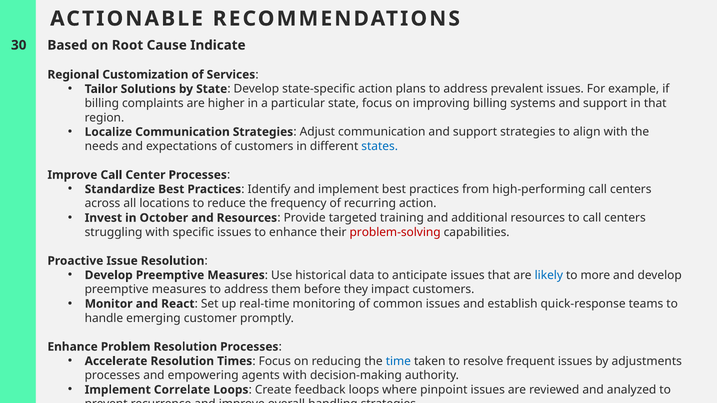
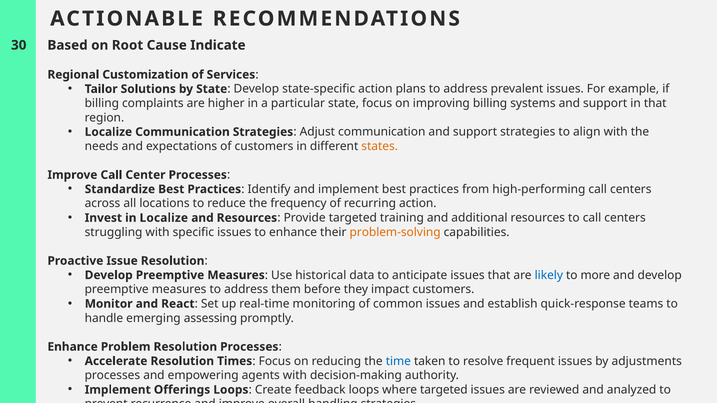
states colour: blue -> orange
in October: October -> Localize
problem-solving colour: red -> orange
customer: customer -> assessing
Correlate: Correlate -> Offerings
where pinpoint: pinpoint -> targeted
